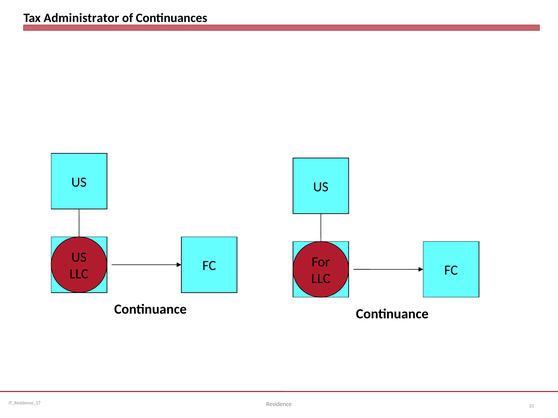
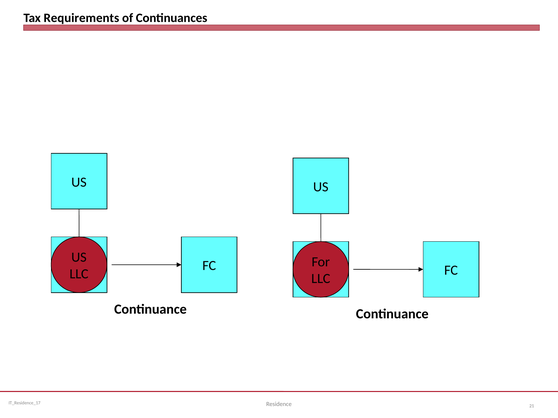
Administrator: Administrator -> Requirements
